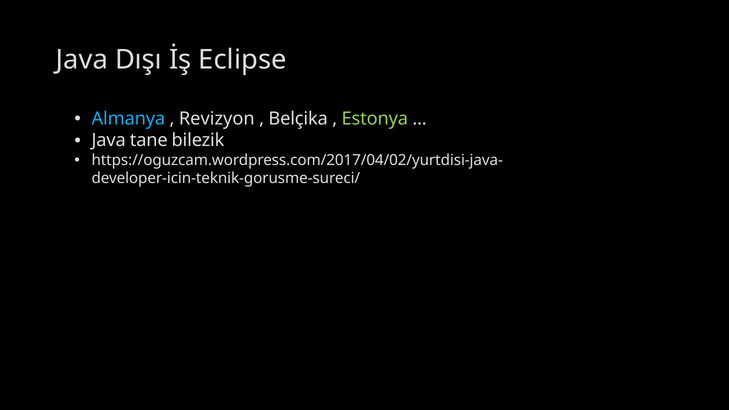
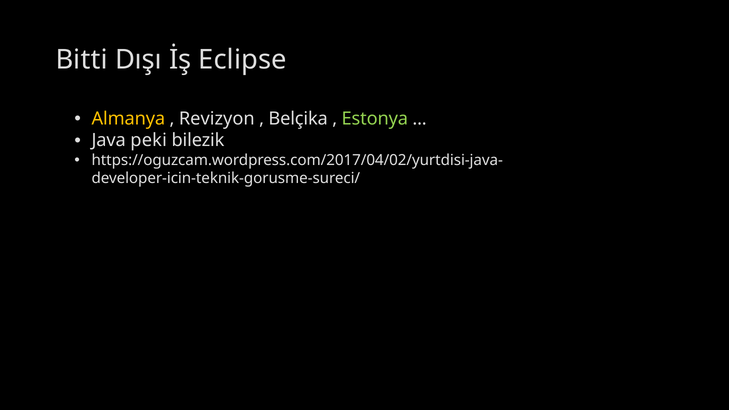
Java at (82, 60): Java -> Bitti
Almanya colour: light blue -> yellow
tane: tane -> peki
